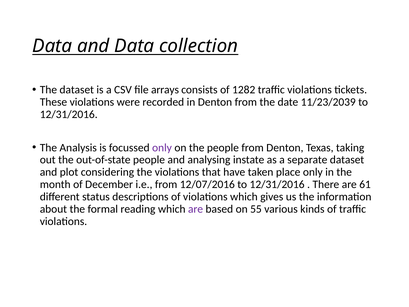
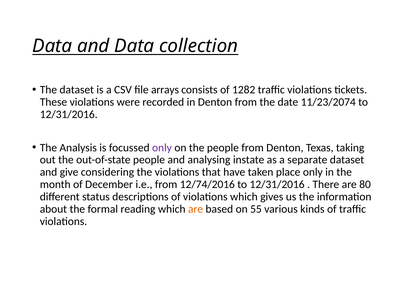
11/23/2039: 11/23/2039 -> 11/23/2074
plot: plot -> give
12/07/2016: 12/07/2016 -> 12/74/2016
61: 61 -> 80
are at (196, 209) colour: purple -> orange
